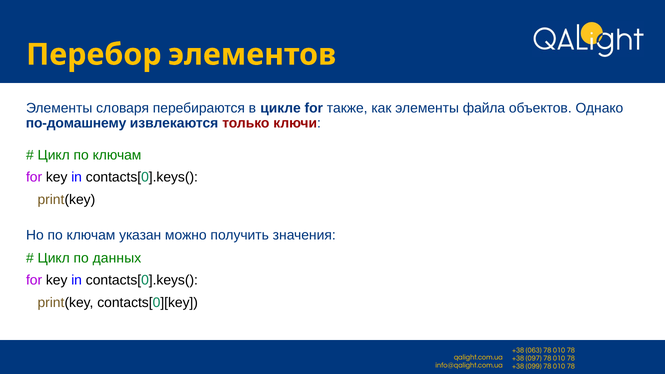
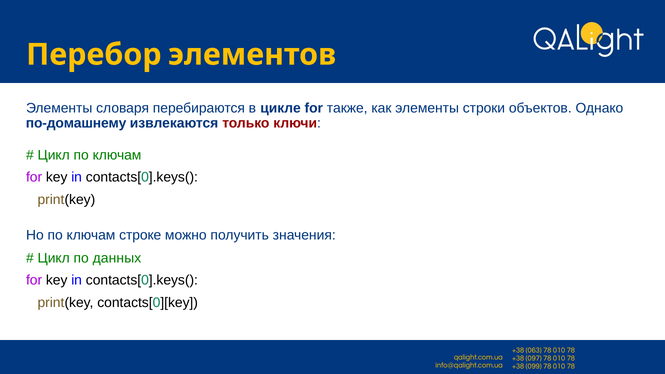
файла: файла -> строки
указан: указан -> строке
